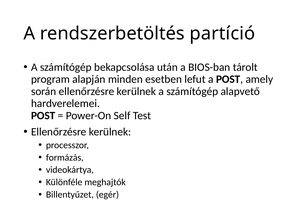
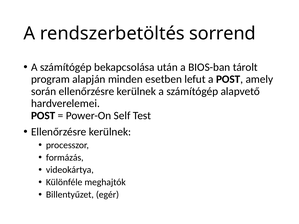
partíció: partíció -> sorrend
